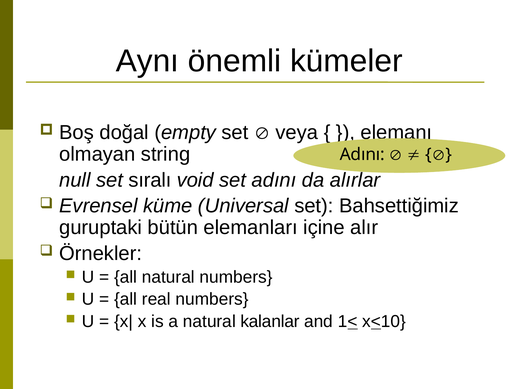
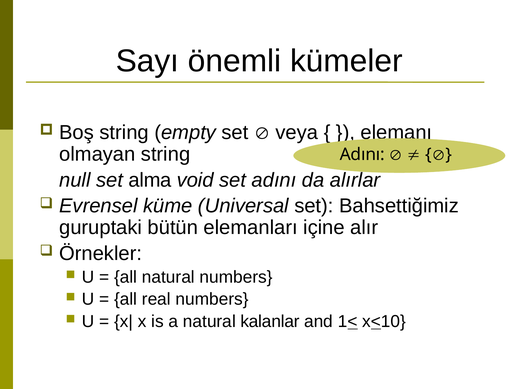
Aynı: Aynı -> Sayı
Boş doğal: doğal -> string
sıralı: sıralı -> alma
